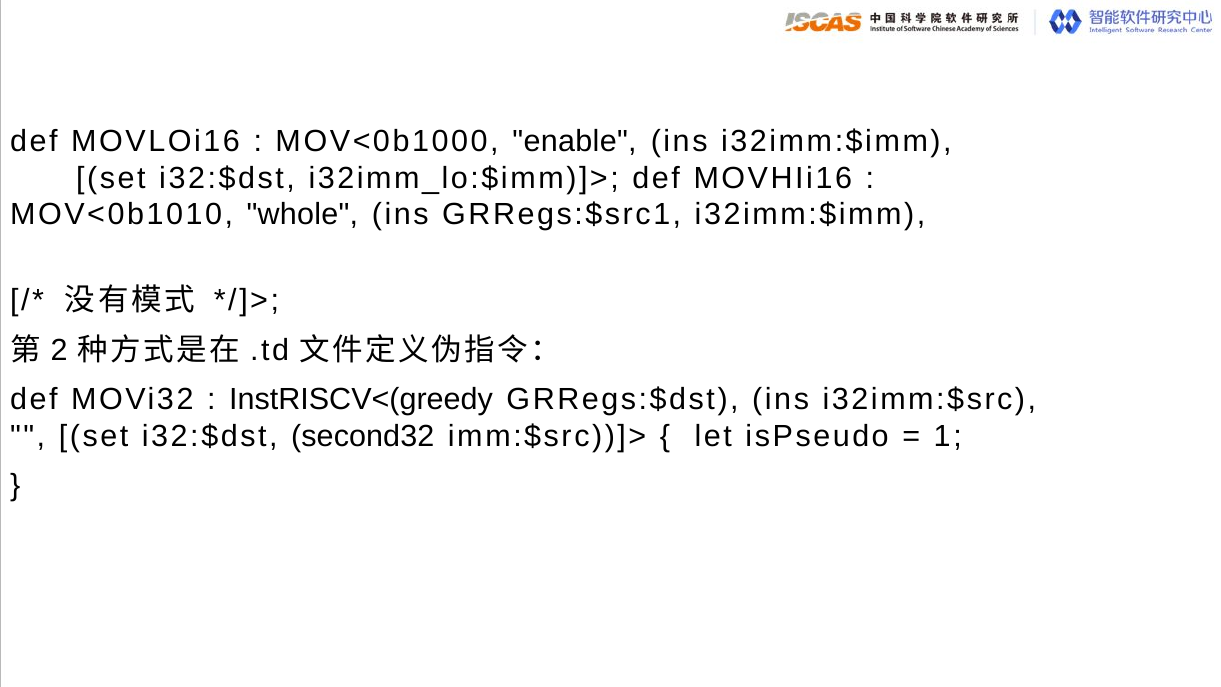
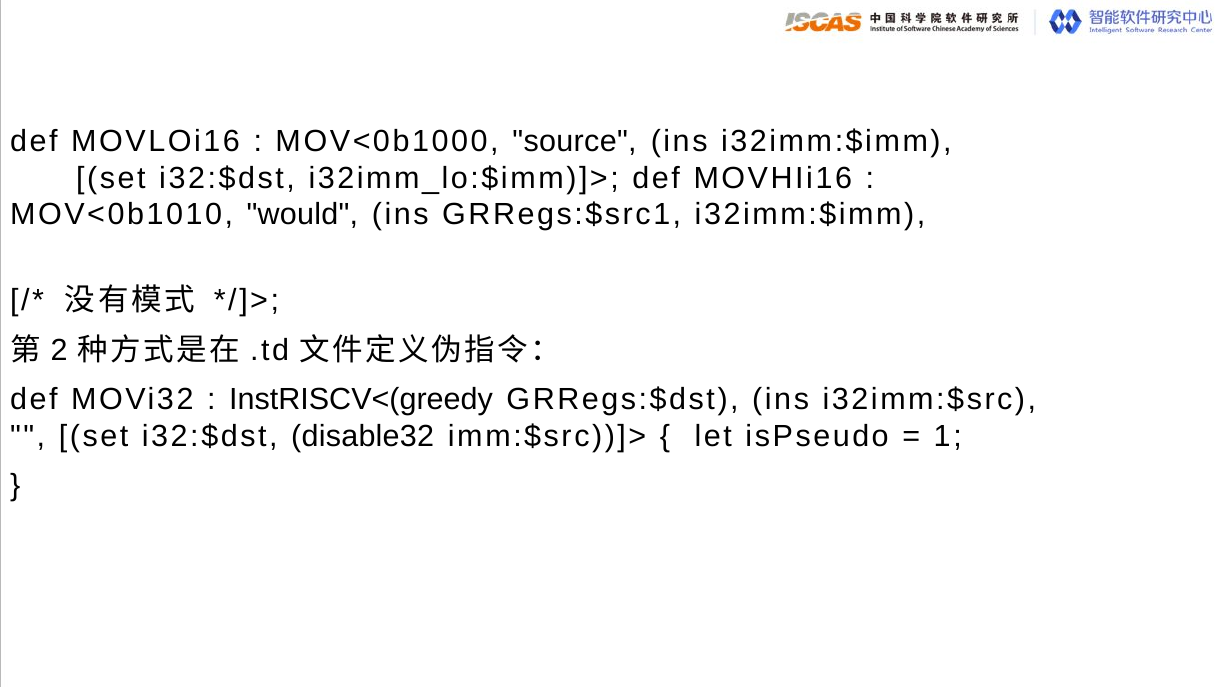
enable: enable -> source
whole: whole -> would
second32: second32 -> disable32
